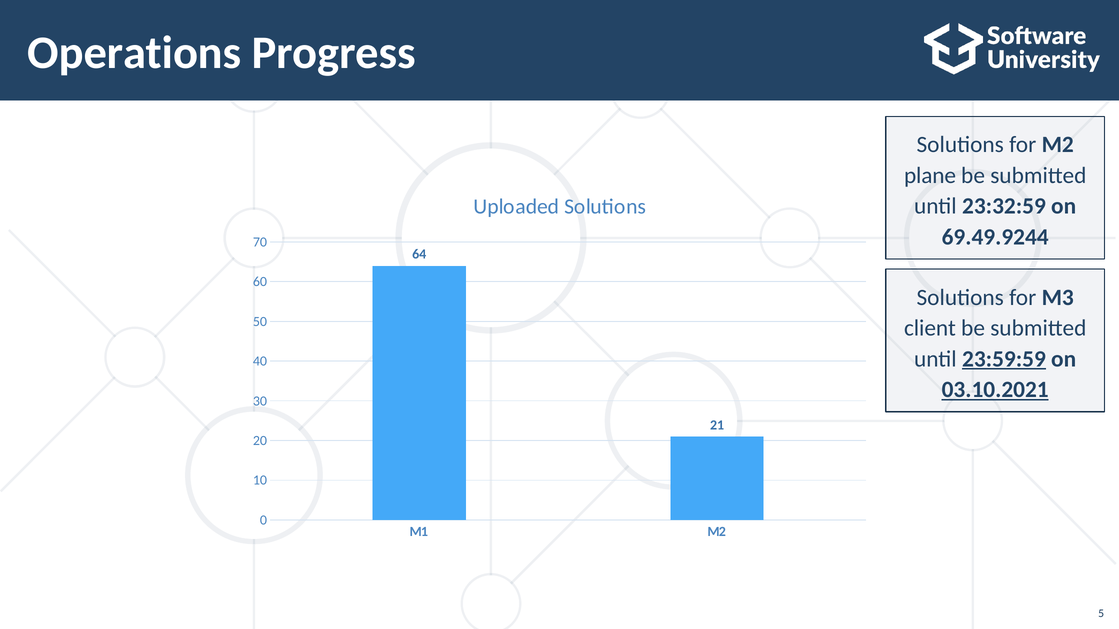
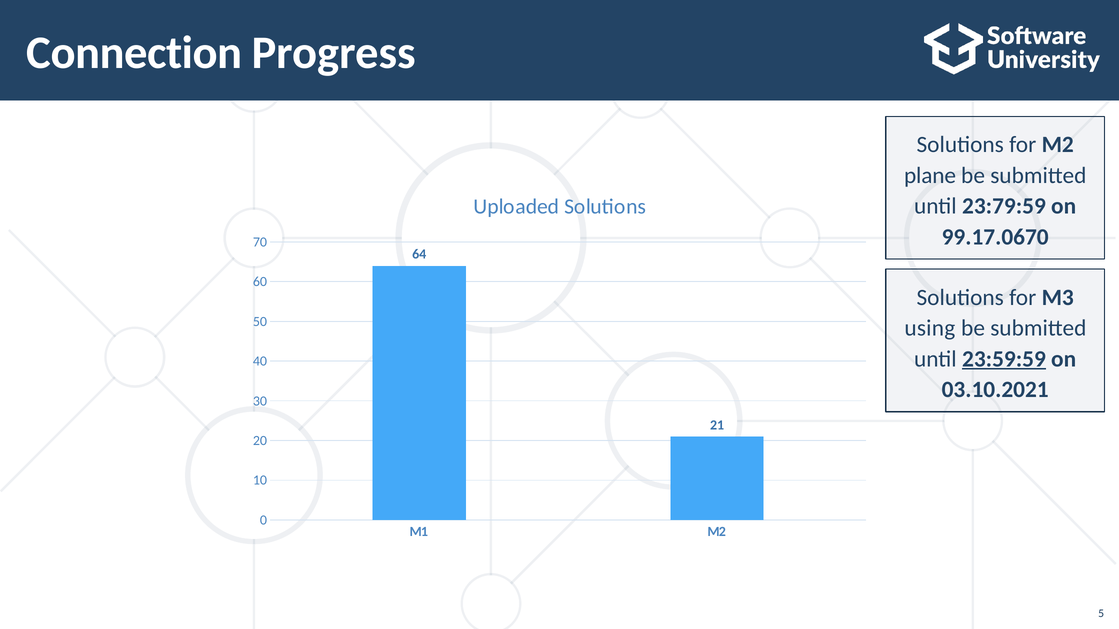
Operations: Operations -> Connection
23:32:59: 23:32:59 -> 23:79:59
69.49.9244: 69.49.9244 -> 99.17.0670
client: client -> using
03.10.2021 underline: present -> none
